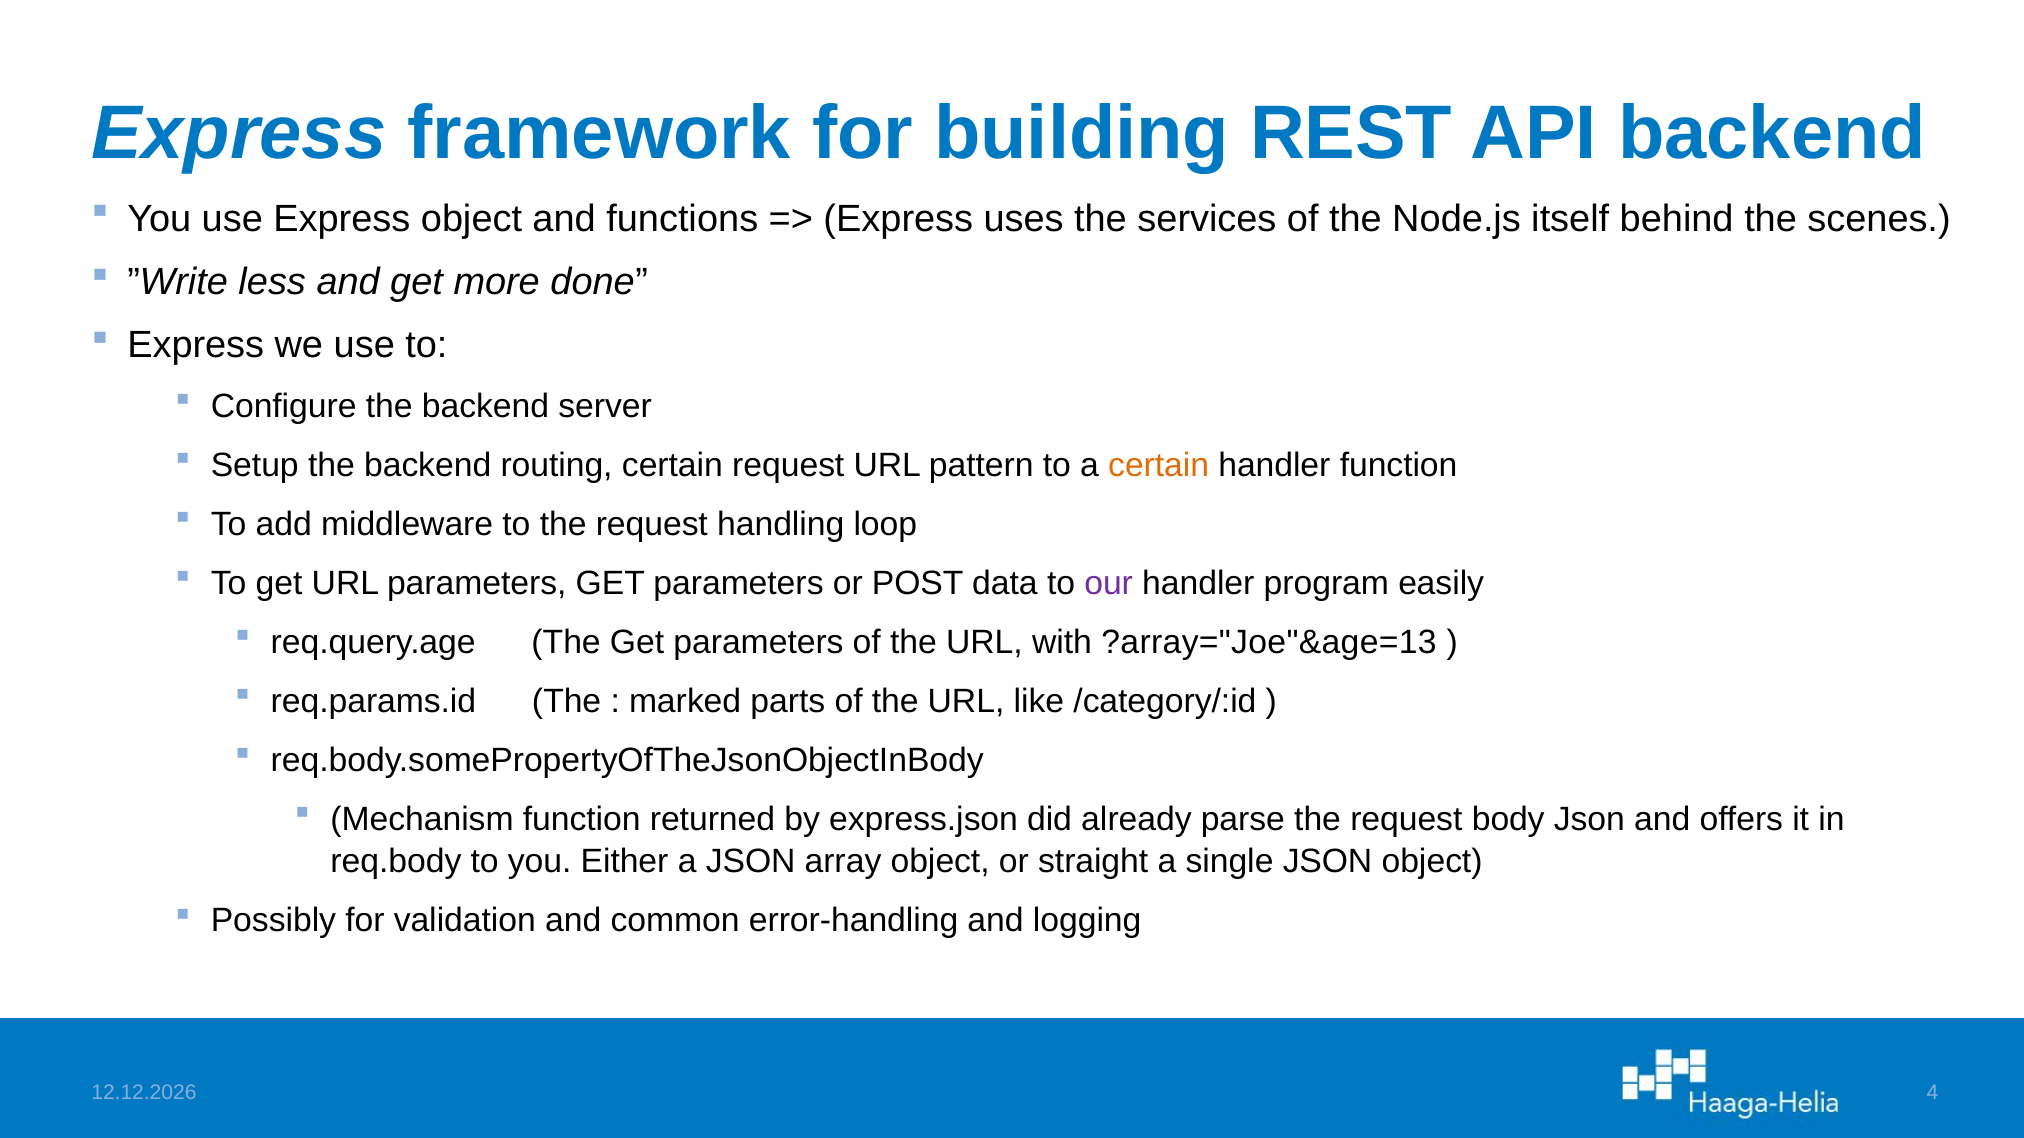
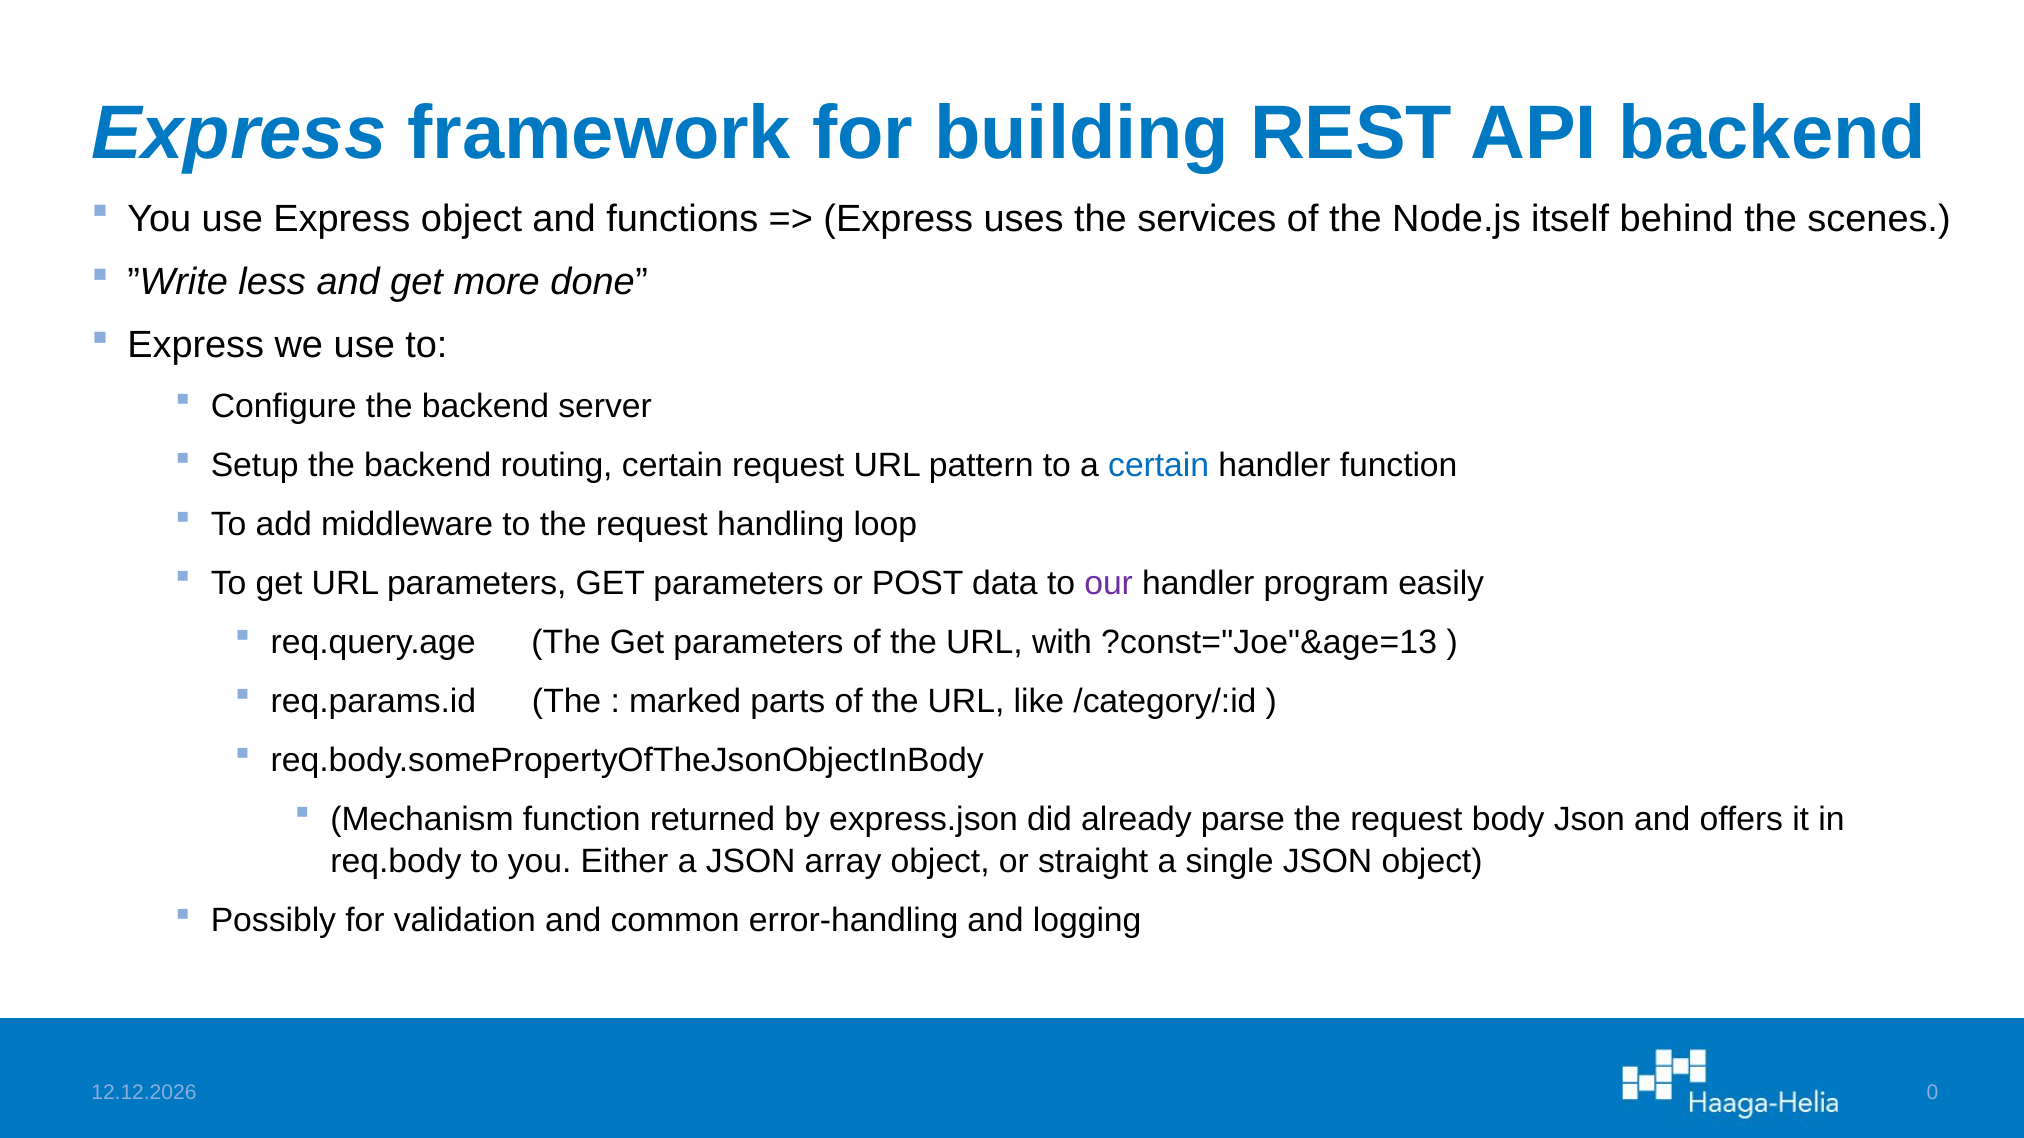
certain at (1159, 465) colour: orange -> blue
?array="Joe"&age=13: ?array="Joe"&age=13 -> ?const="Joe"&age=13
4: 4 -> 0
